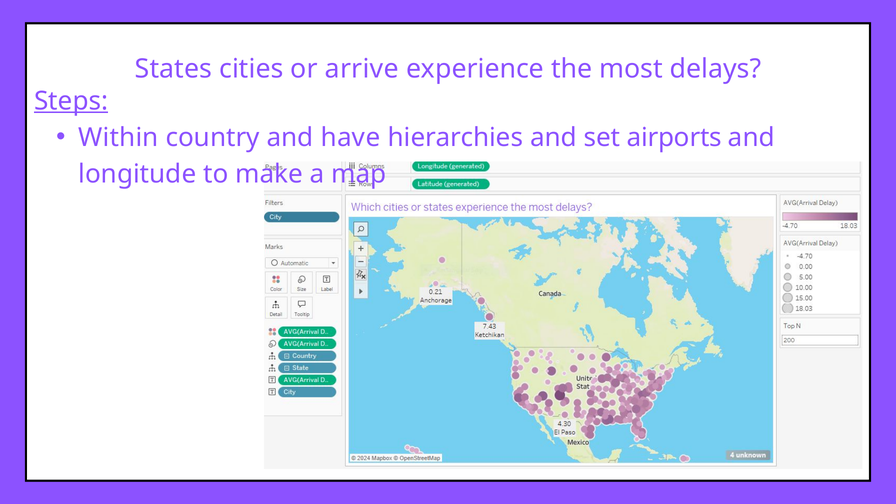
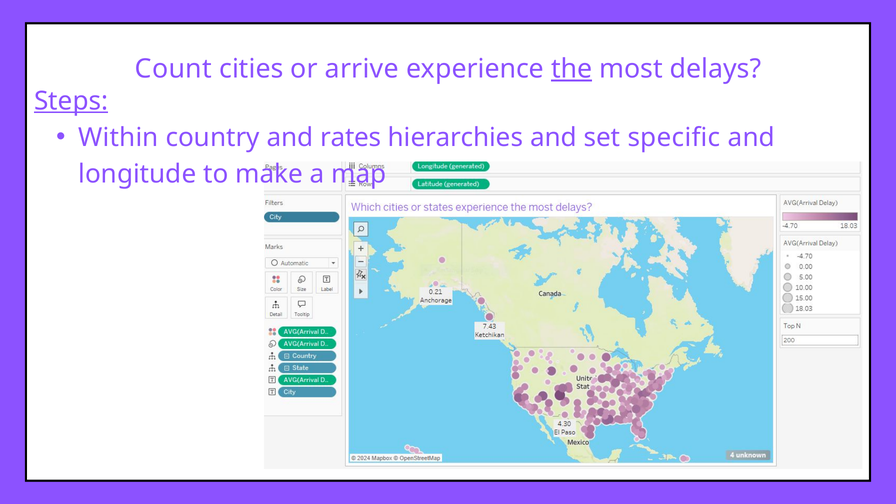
States: States -> Count
the underline: none -> present
have: have -> rates
airports: airports -> specific
